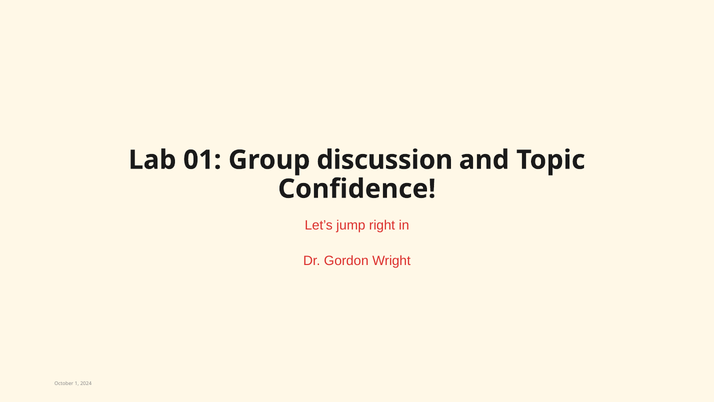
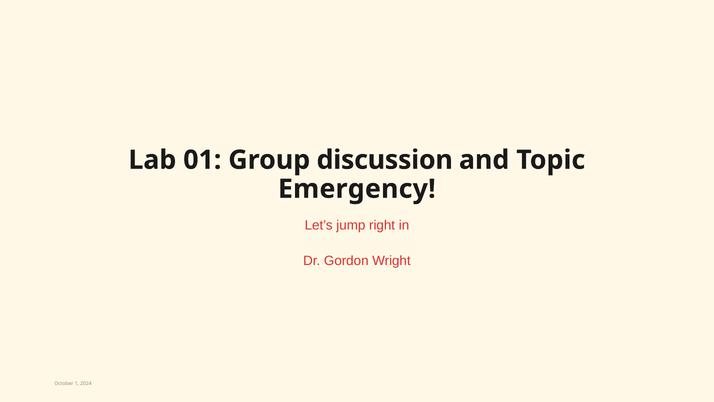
Confidence: Confidence -> Emergency
